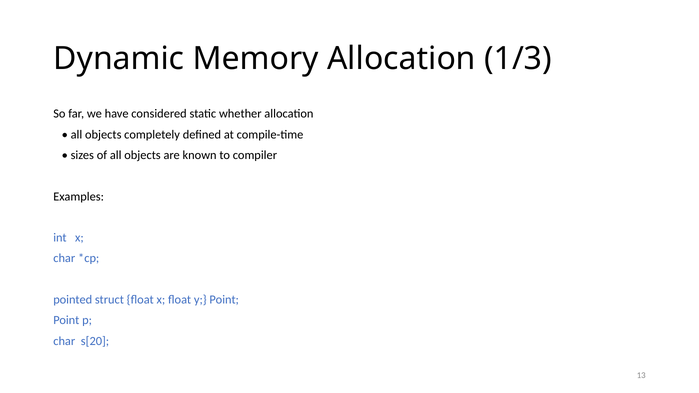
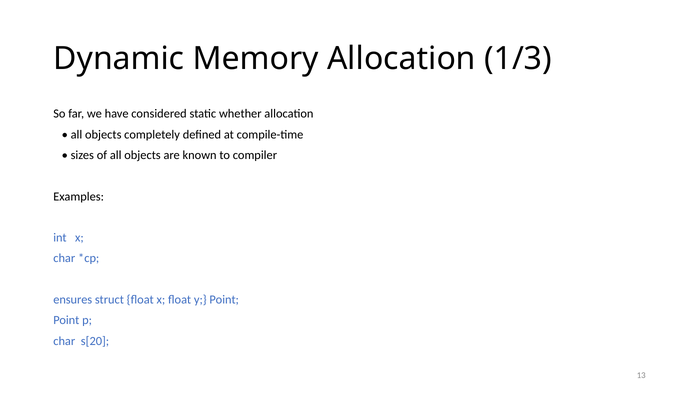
pointed: pointed -> ensures
